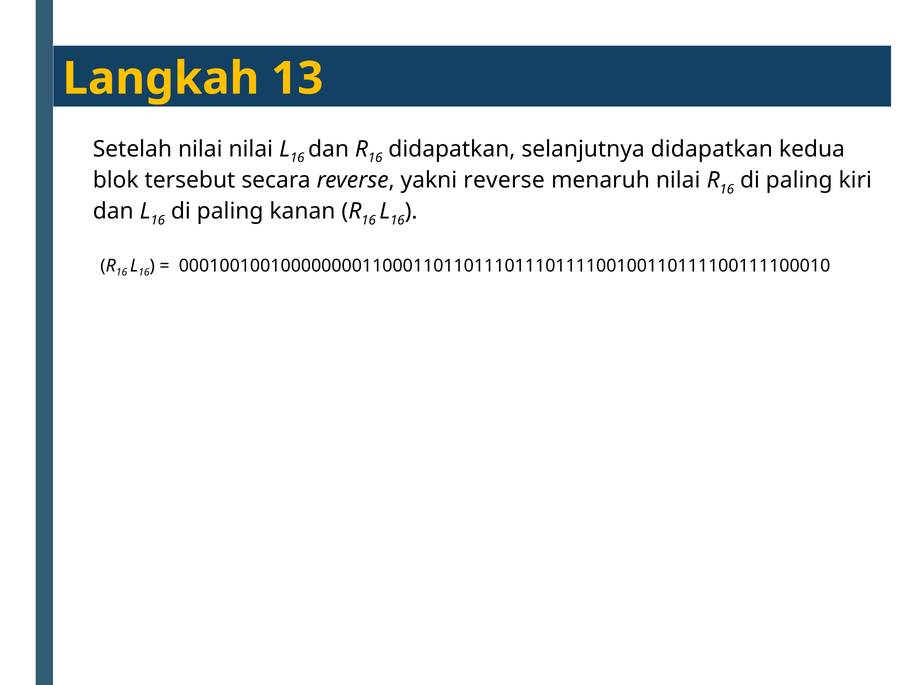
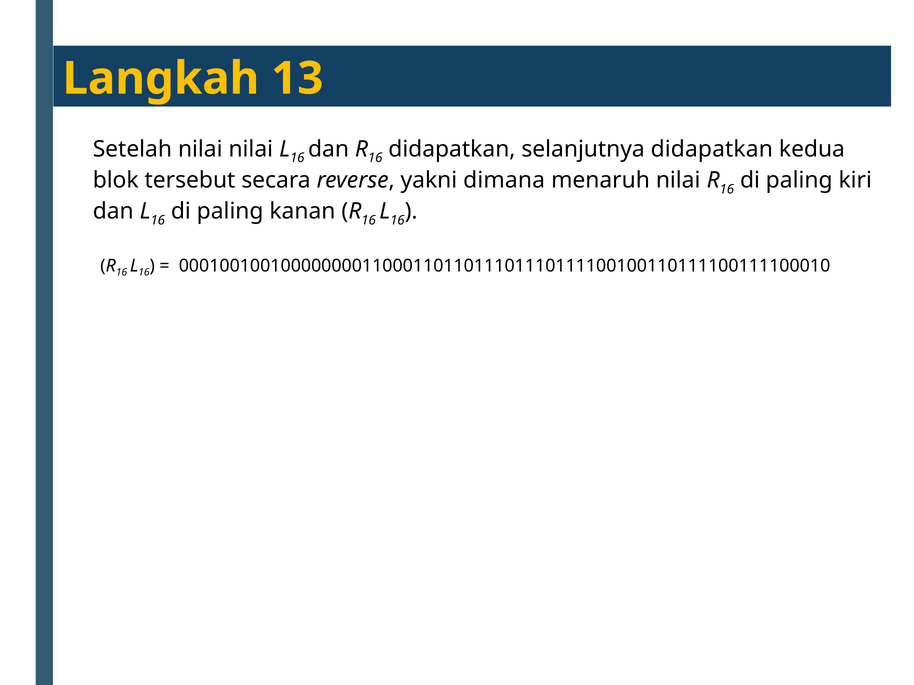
yakni reverse: reverse -> dimana
